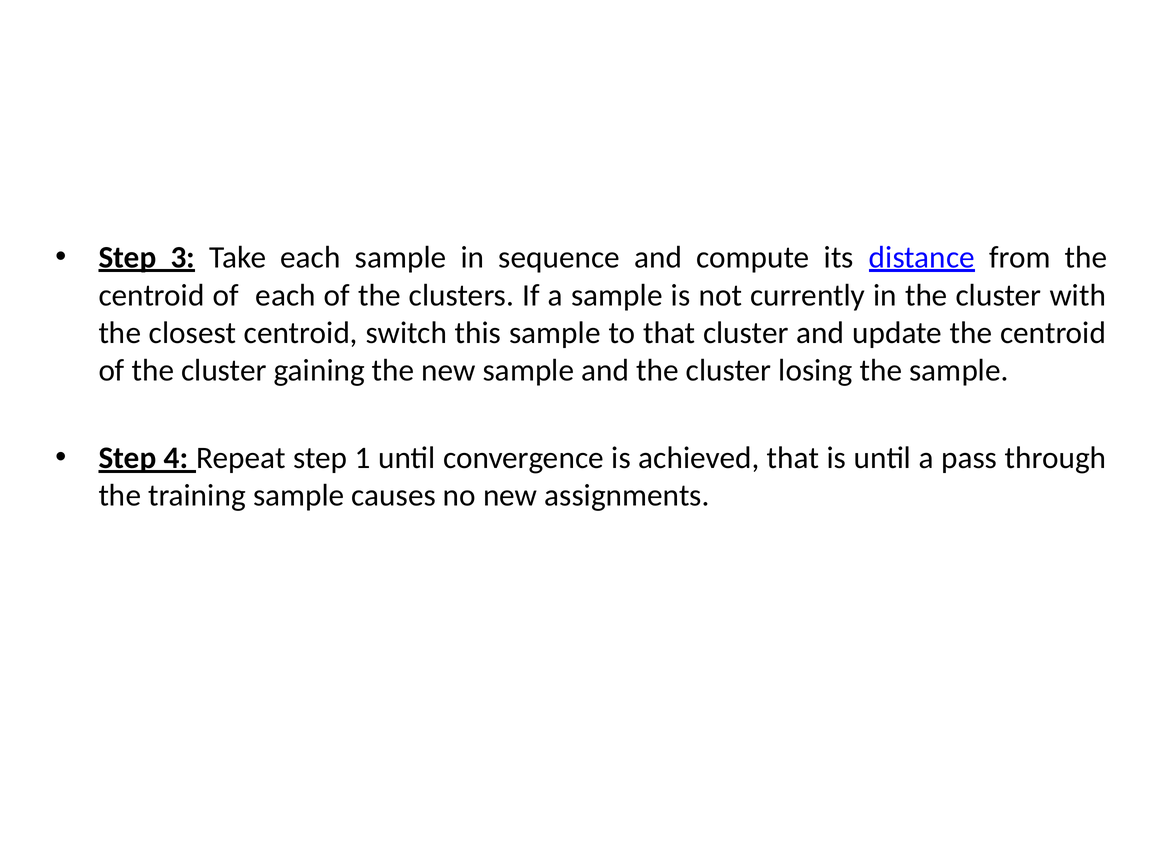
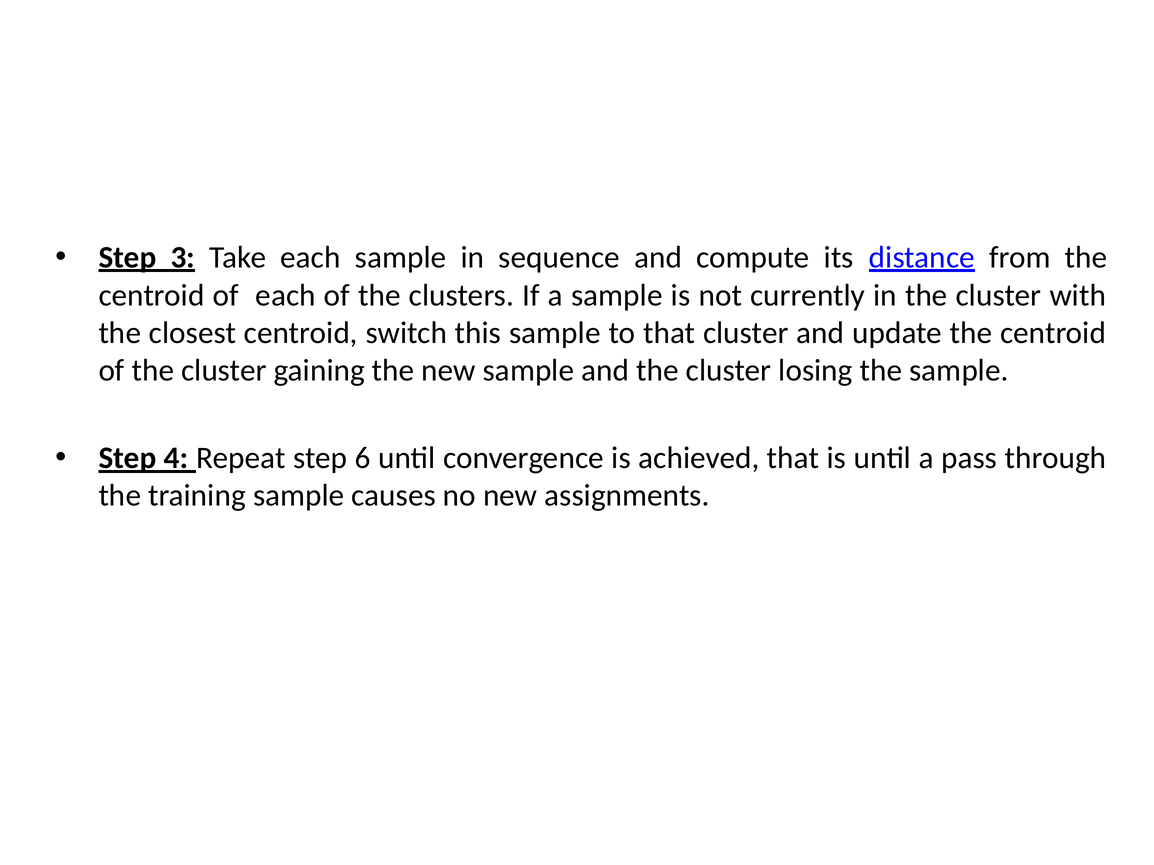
1: 1 -> 6
